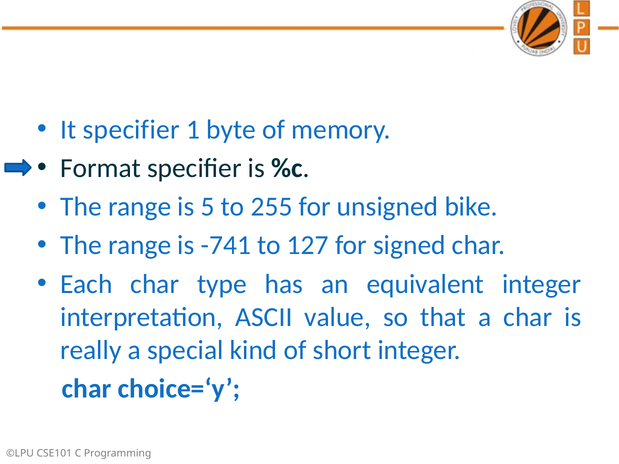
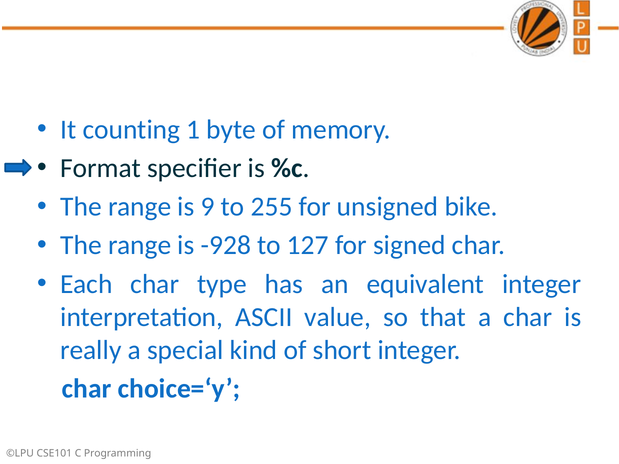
It specifier: specifier -> counting
5: 5 -> 9
-741: -741 -> -928
